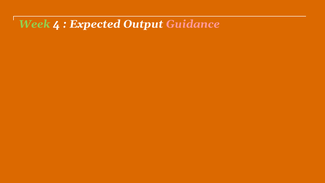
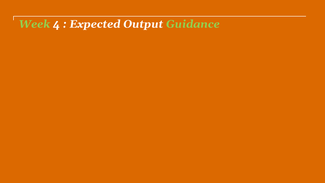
Guidance colour: pink -> light green
